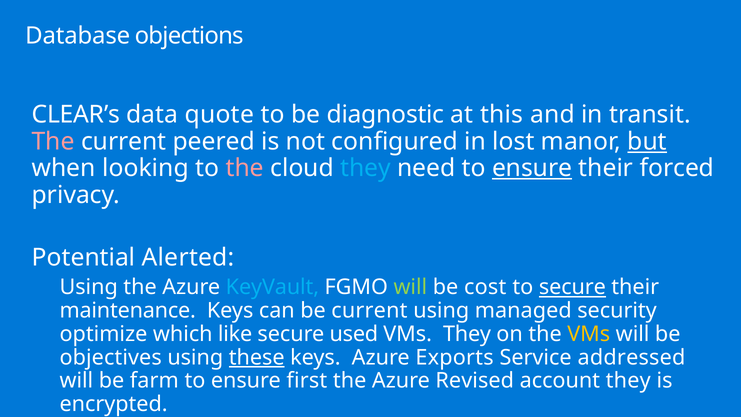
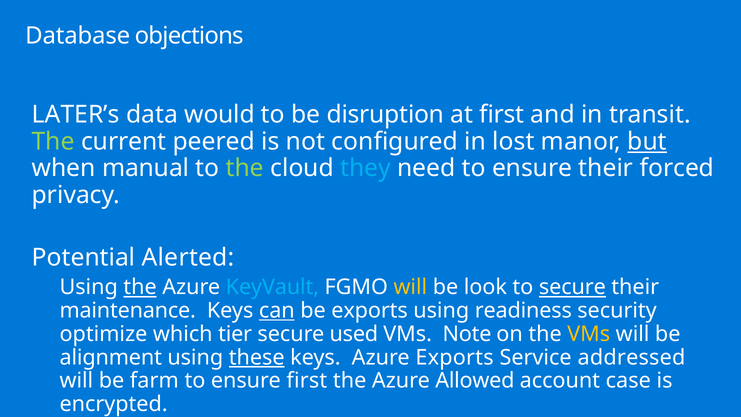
CLEAR’s: CLEAR’s -> LATER’s
quote: quote -> would
diagnostic: diagnostic -> disruption
at this: this -> first
The at (53, 141) colour: pink -> light green
looking: looking -> manual
the at (245, 168) colour: pink -> light green
ensure at (532, 168) underline: present -> none
the at (140, 287) underline: none -> present
will at (410, 287) colour: light green -> yellow
cost: cost -> look
can underline: none -> present
be current: current -> exports
managed: managed -> readiness
like: like -> tier
VMs They: They -> Note
objectives: objectives -> alignment
Revised: Revised -> Allowed
account they: they -> case
